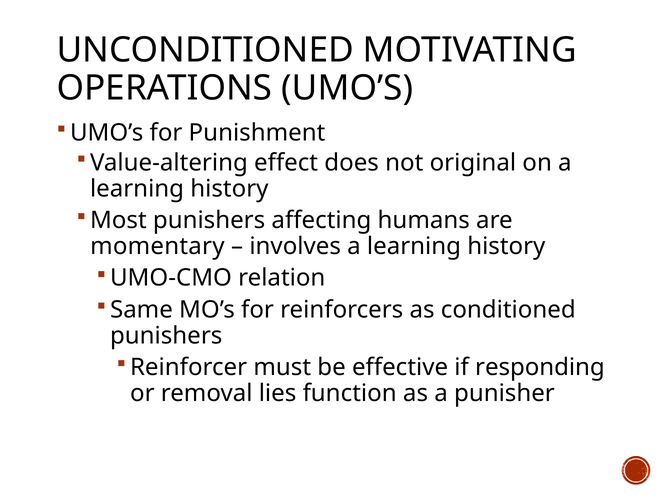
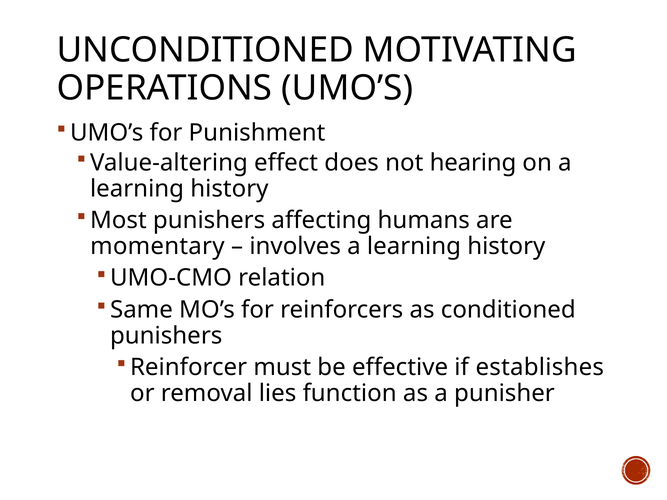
original: original -> hearing
responding: responding -> establishes
